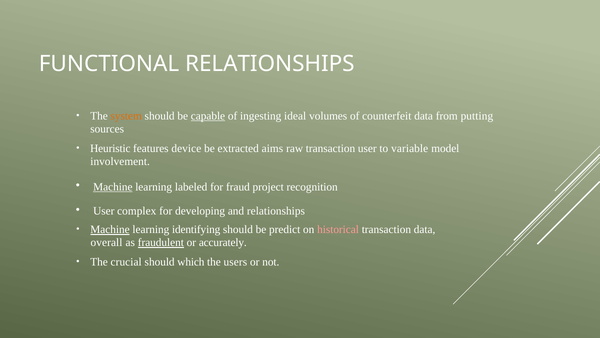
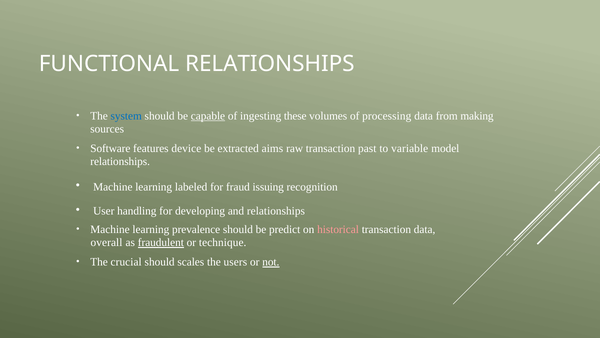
system colour: orange -> blue
ideal: ideal -> these
counterfeit: counterfeit -> processing
putting: putting -> making
Heuristic: Heuristic -> Software
transaction user: user -> past
involvement at (120, 161): involvement -> relationships
Machine at (113, 187) underline: present -> none
project: project -> issuing
complex: complex -> handling
Machine at (110, 229) underline: present -> none
identifying: identifying -> prevalence
accurately: accurately -> technique
which: which -> scales
not underline: none -> present
